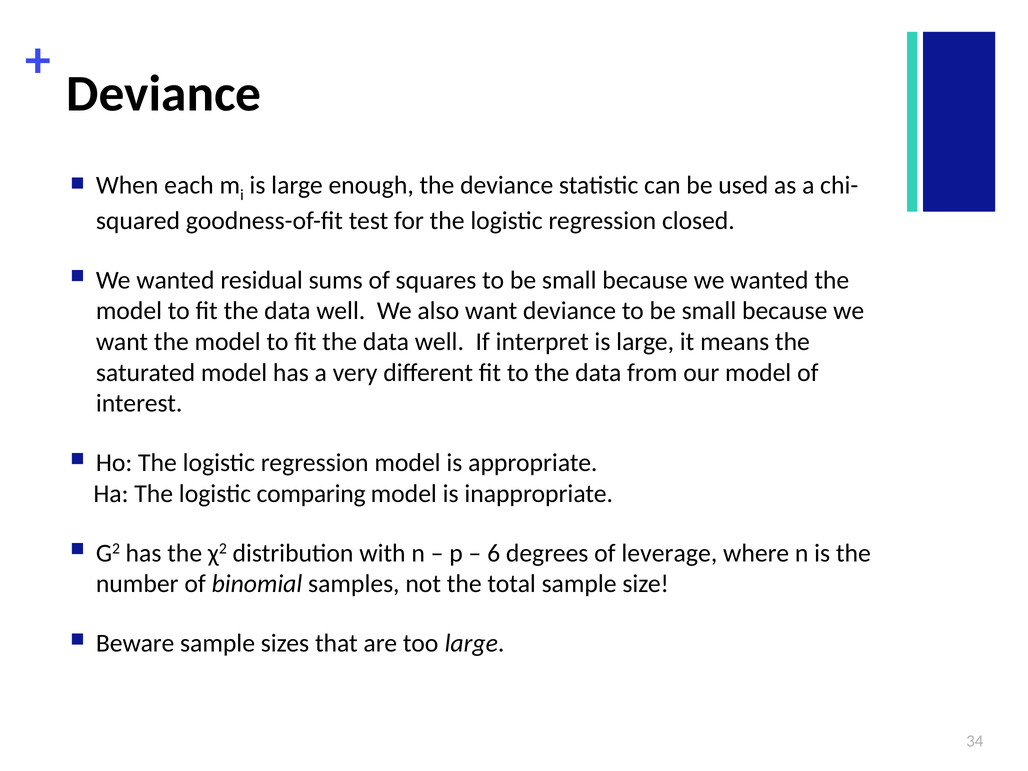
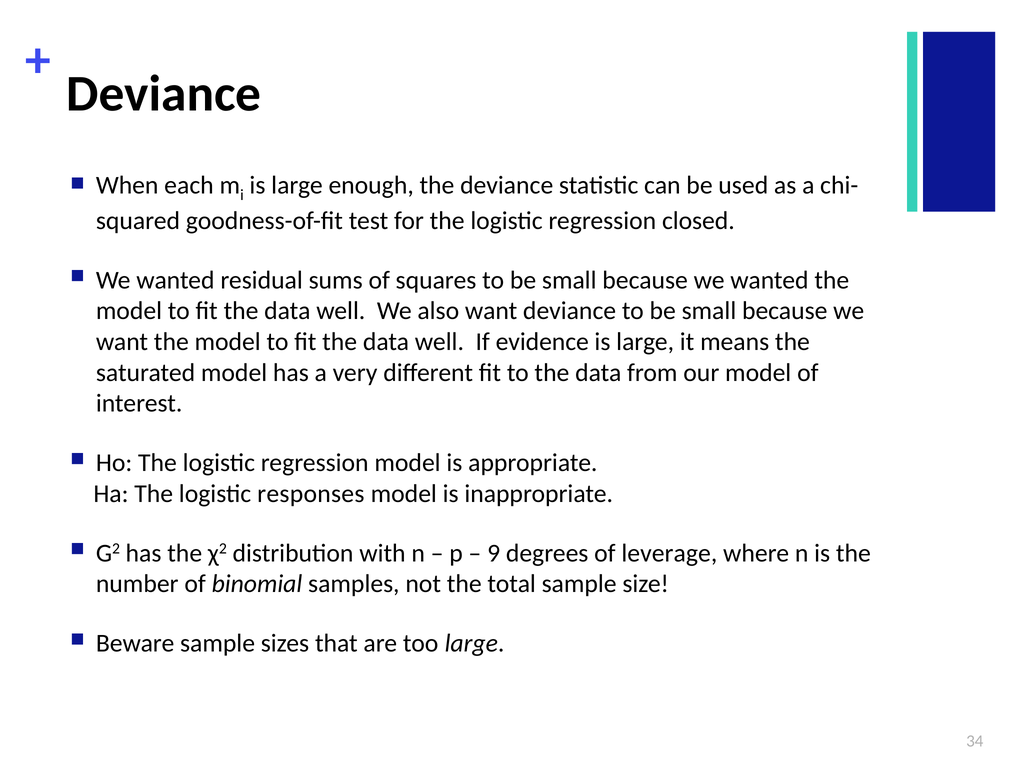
interpret: interpret -> evidence
comparing: comparing -> responses
6: 6 -> 9
